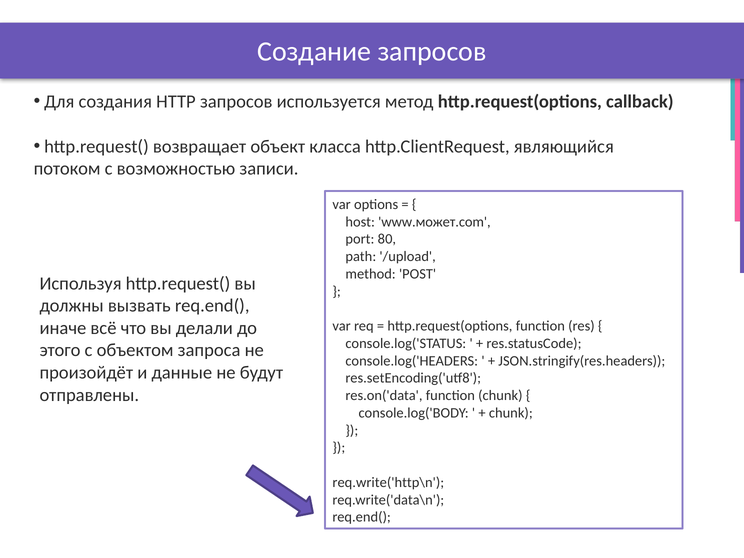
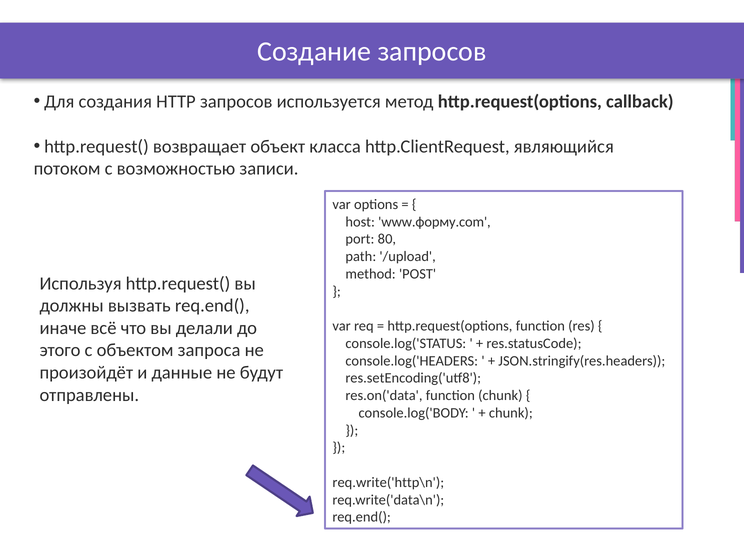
www.может.com: www.может.com -> www.форму.com
